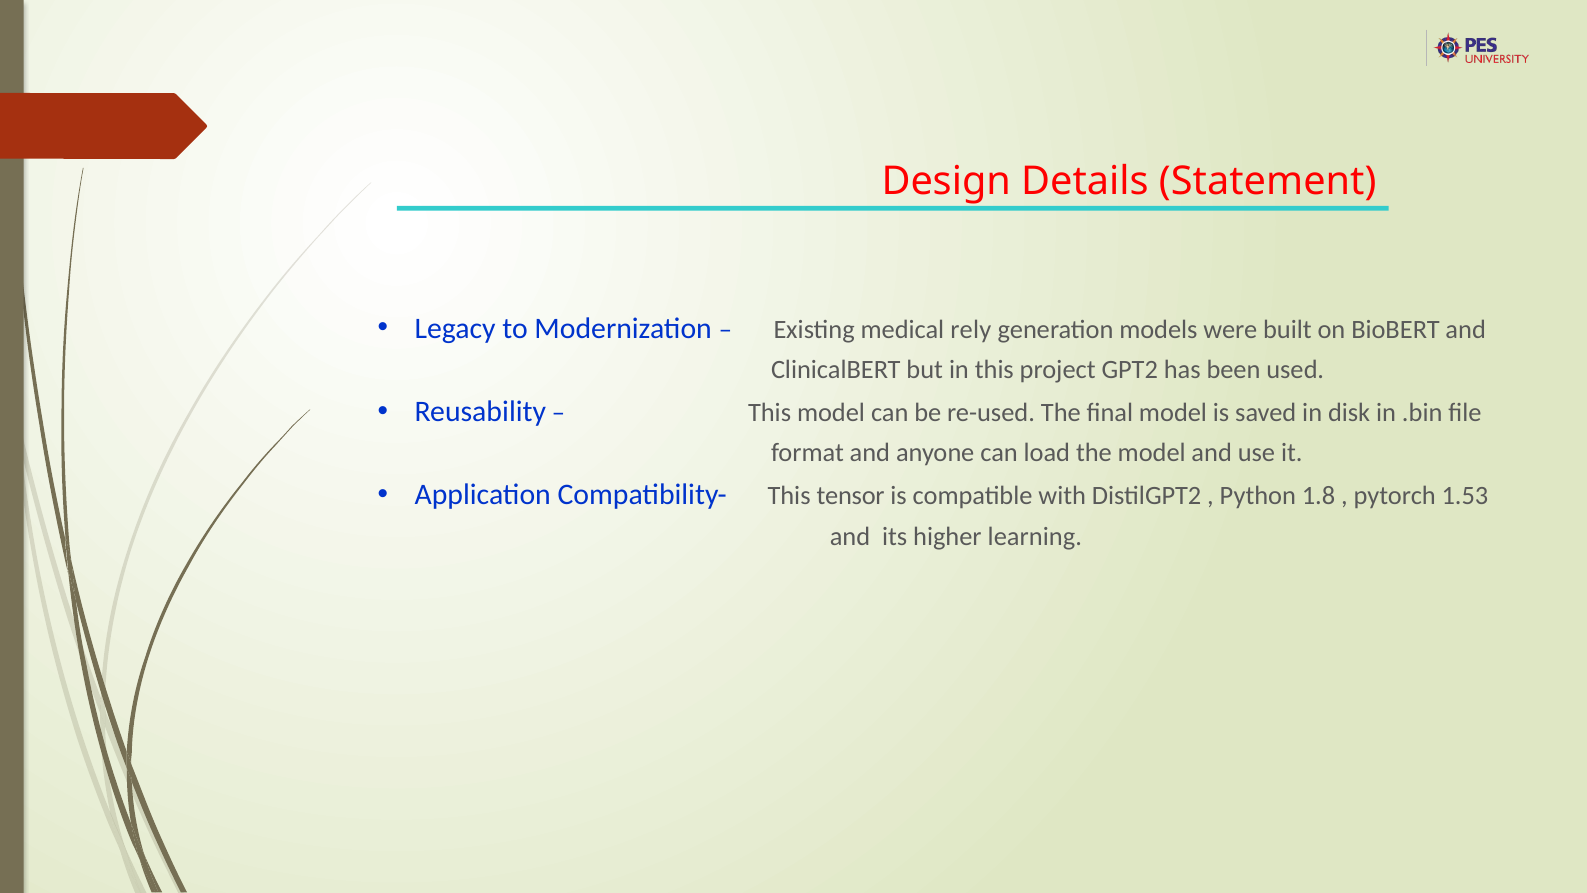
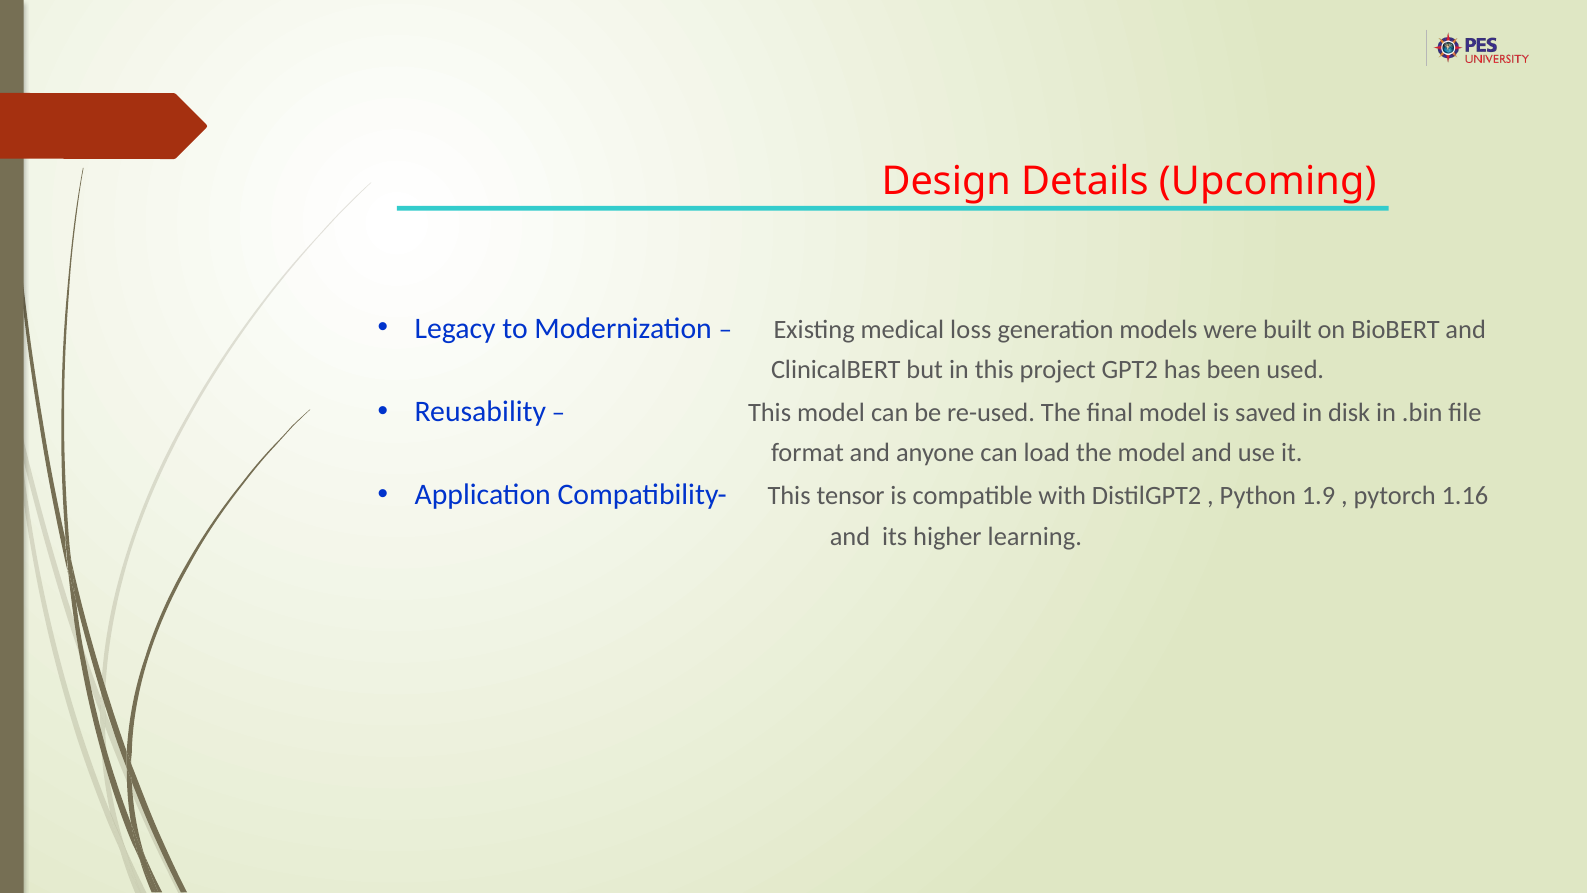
Statement: Statement -> Upcoming
rely: rely -> loss
1.8: 1.8 -> 1.9
1.53: 1.53 -> 1.16
